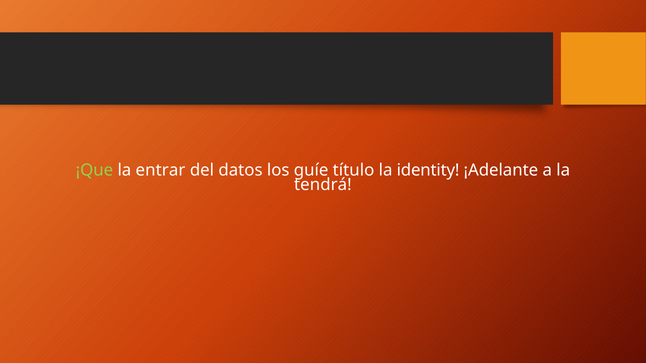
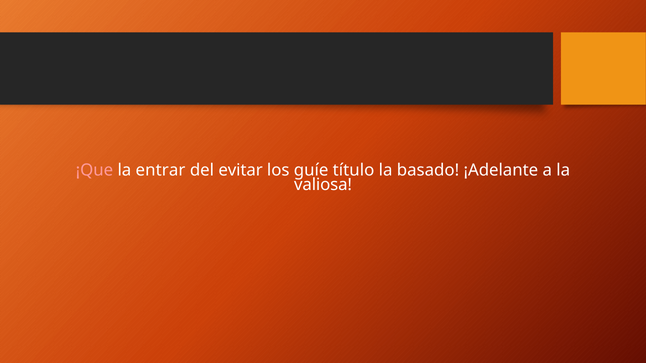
¡Que colour: light green -> pink
datos: datos -> evitar
identity: identity -> basado
tendrá: tendrá -> valiosa
